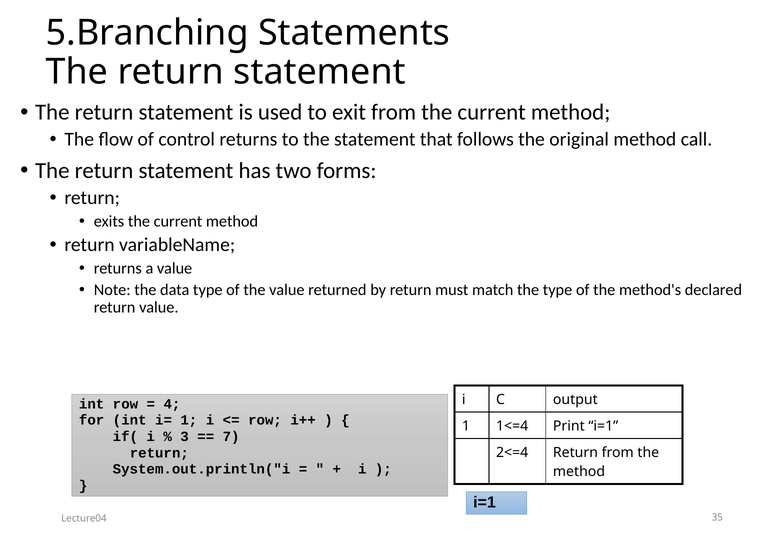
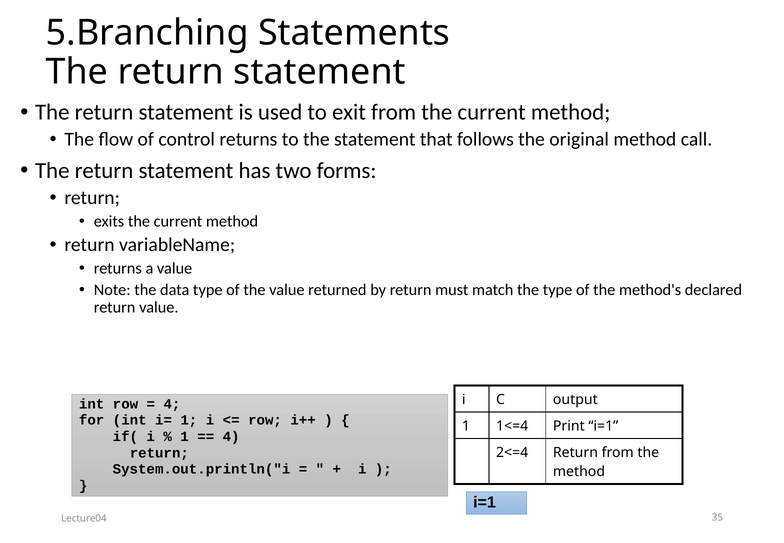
3 at (185, 436): 3 -> 1
7 at (231, 436): 7 -> 4
